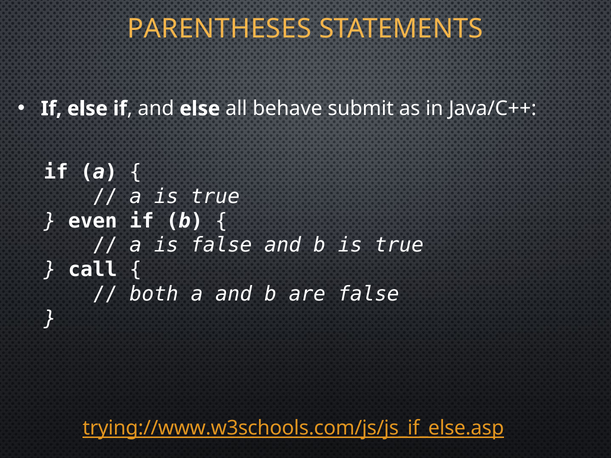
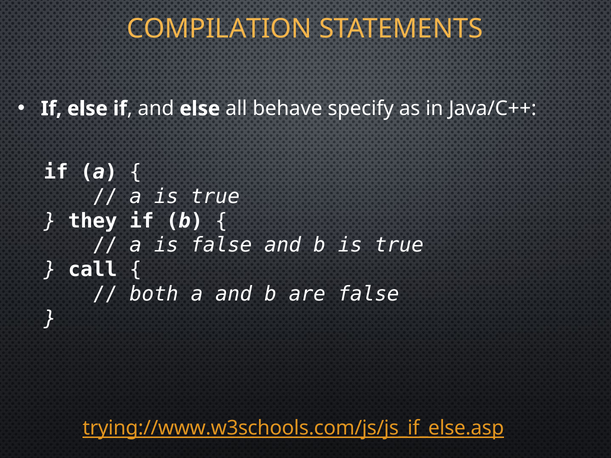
PARENTHESES: PARENTHESES -> COMPILATION
submit: submit -> specify
even: even -> they
